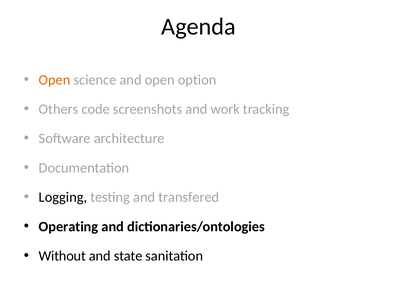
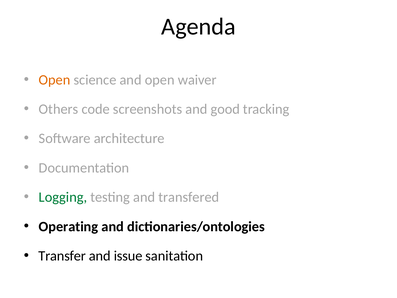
option: option -> waiver
work: work -> good
Logging colour: black -> green
Without: Without -> Transfer
state: state -> issue
